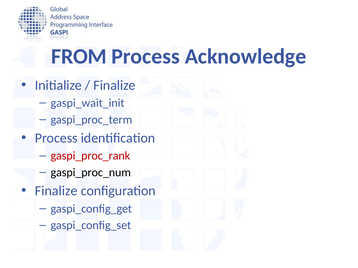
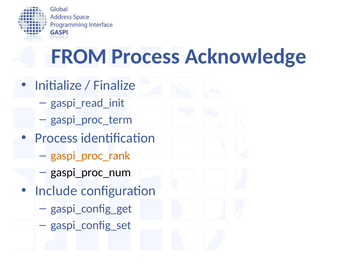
gaspi_wait_init: gaspi_wait_init -> gaspi_read_init
gaspi_proc_rank colour: red -> orange
Finalize at (56, 191): Finalize -> Include
